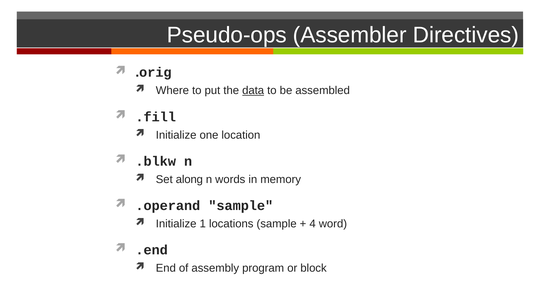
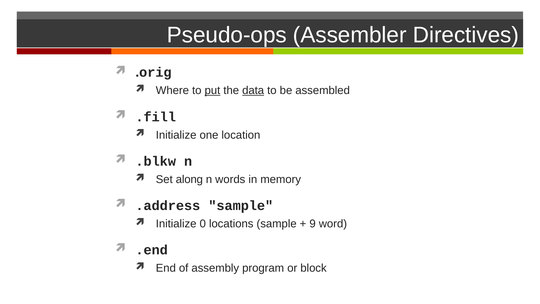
put underline: none -> present
.operand: .operand -> .address
1: 1 -> 0
4: 4 -> 9
